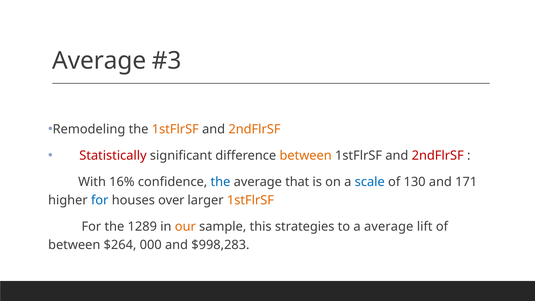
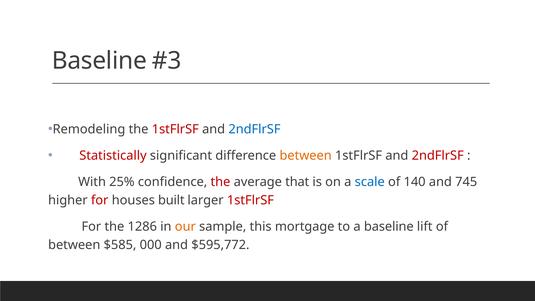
Average at (99, 61): Average -> Baseline
1stFlrSF at (175, 129) colour: orange -> red
2ndFlrSF at (254, 129) colour: orange -> blue
16%: 16% -> 25%
the at (220, 182) colour: blue -> red
130: 130 -> 140
171: 171 -> 745
for at (100, 200) colour: blue -> red
over: over -> built
1stFlrSF at (250, 200) colour: orange -> red
1289: 1289 -> 1286
strategies: strategies -> mortgage
a average: average -> baseline
$264: $264 -> $585
$998,283: $998,283 -> $595,772
